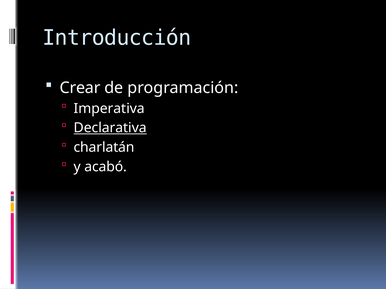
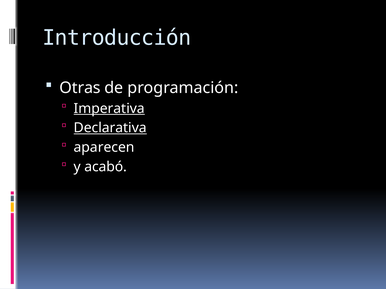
Crear: Crear -> Otras
Imperativa underline: none -> present
charlatán: charlatán -> aparecen
